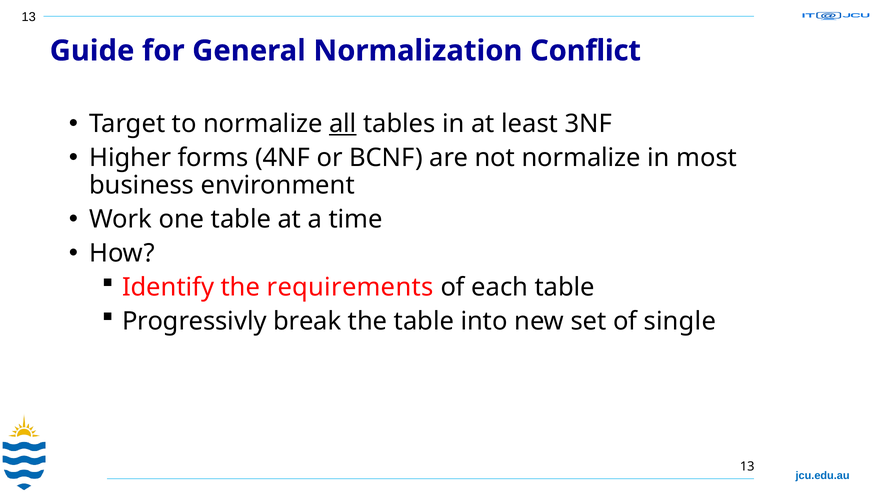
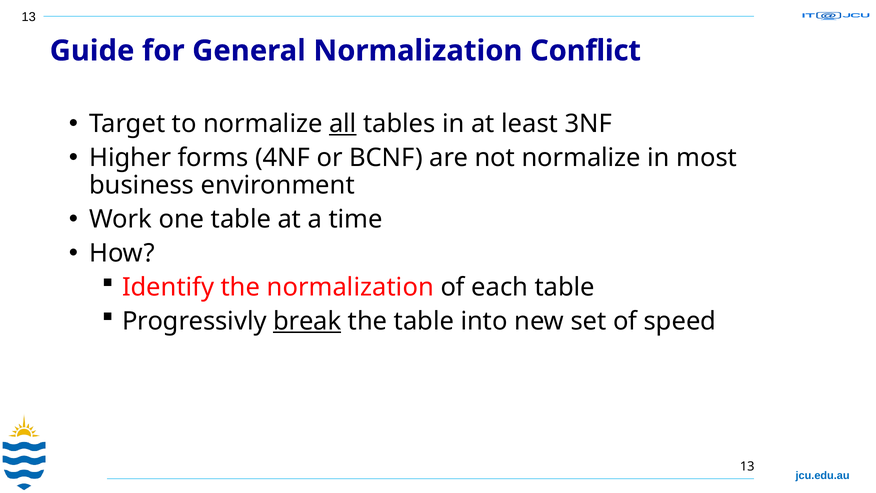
the requirements: requirements -> normalization
break underline: none -> present
single: single -> speed
